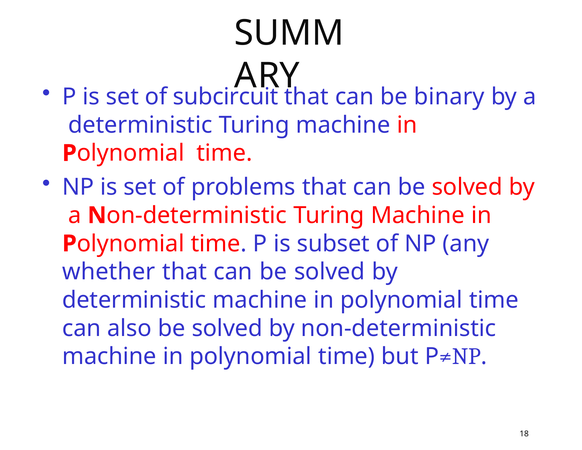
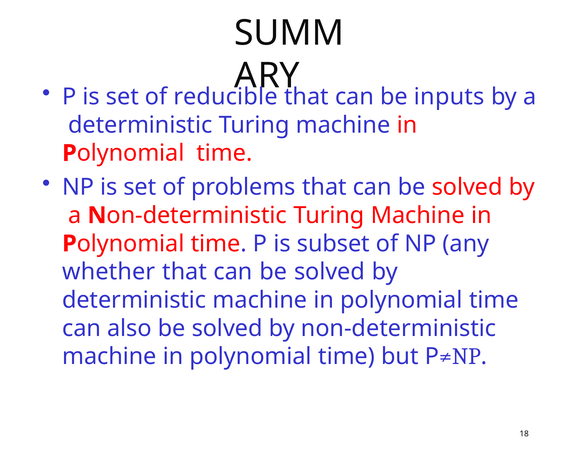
subcircuit: subcircuit -> reducible
binary: binary -> inputs
